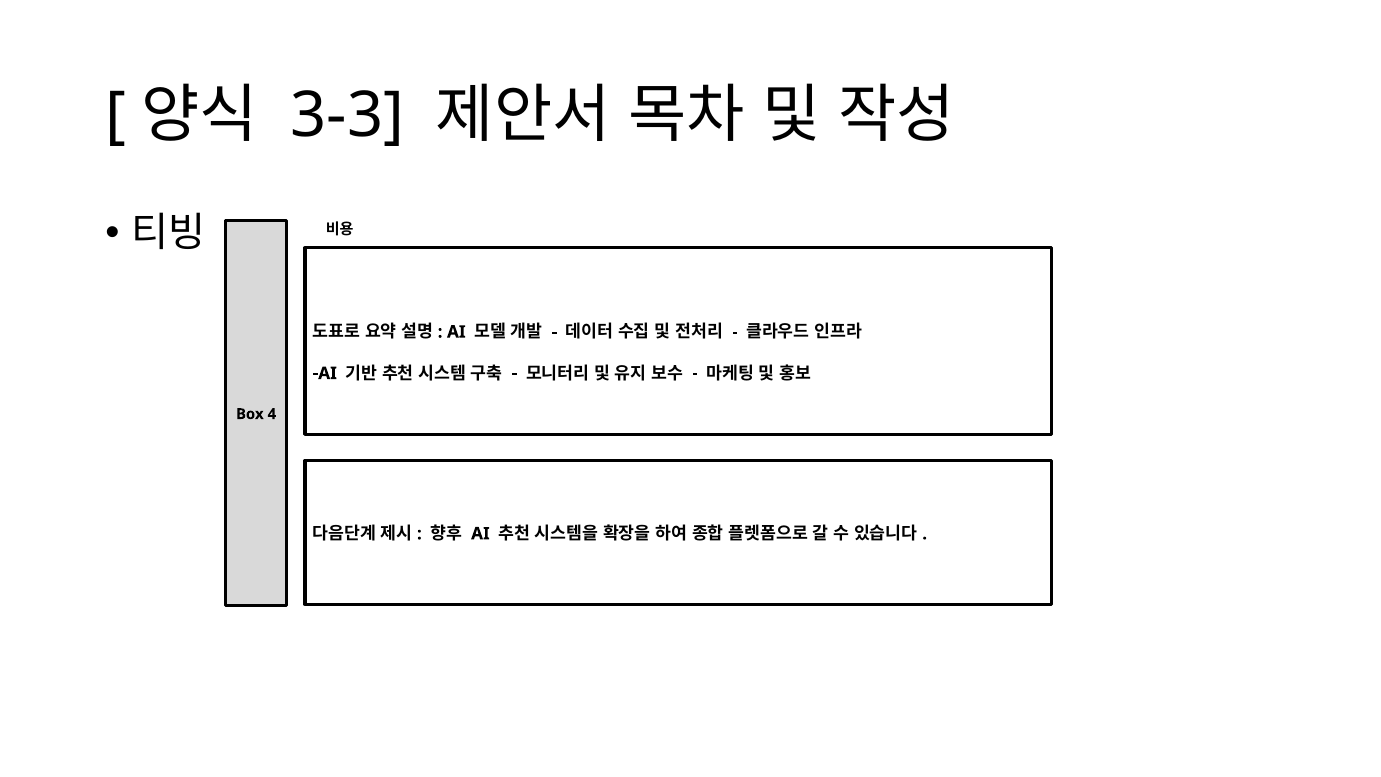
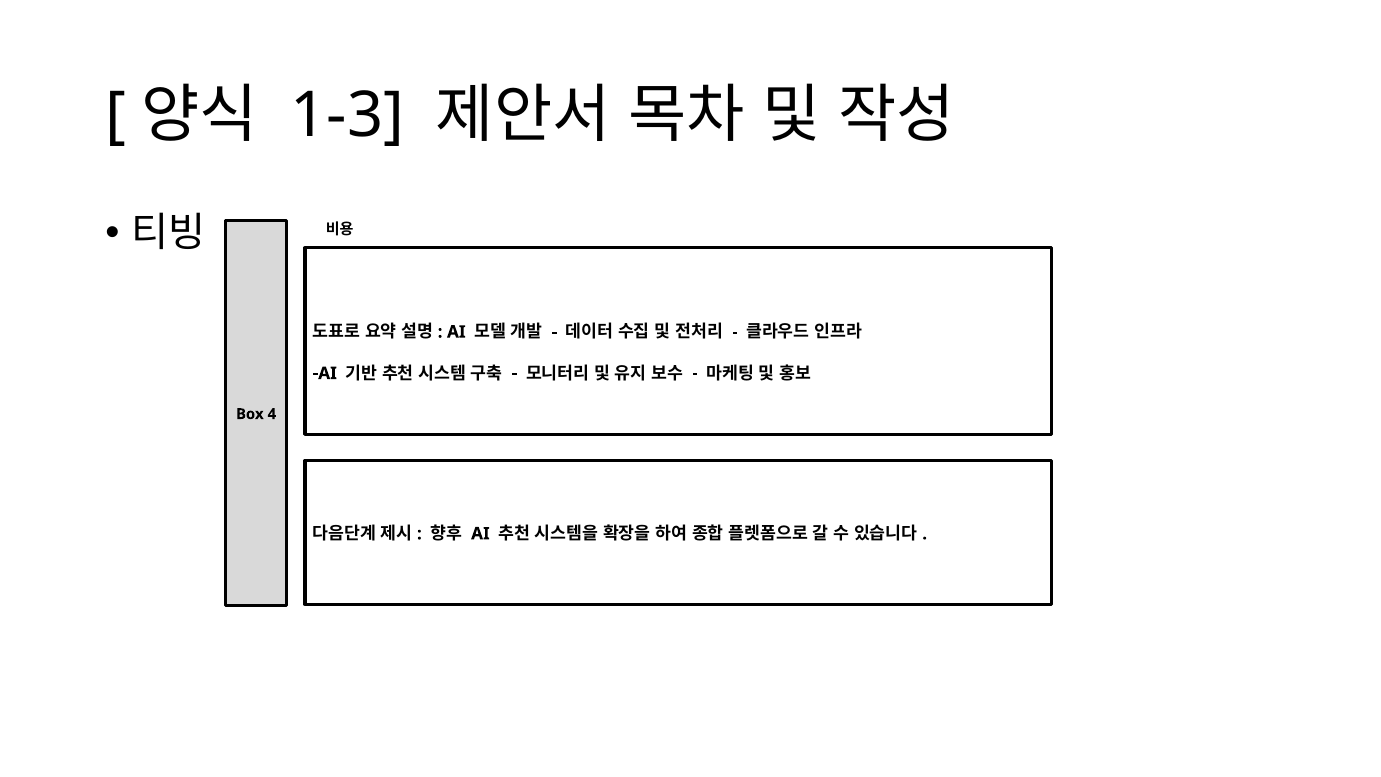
3-3: 3-3 -> 1-3
